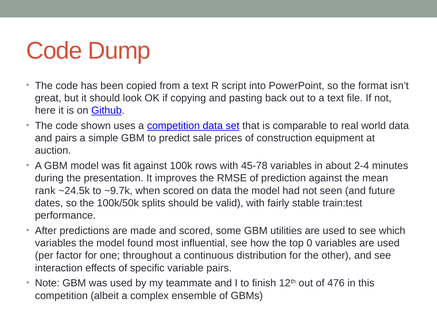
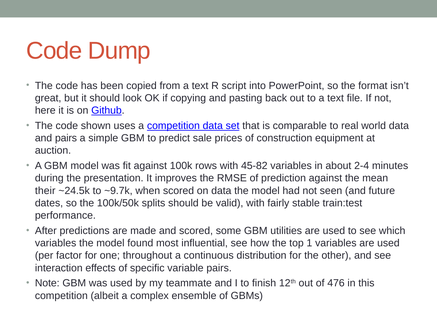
45-78: 45-78 -> 45-82
rank: rank -> their
0: 0 -> 1
